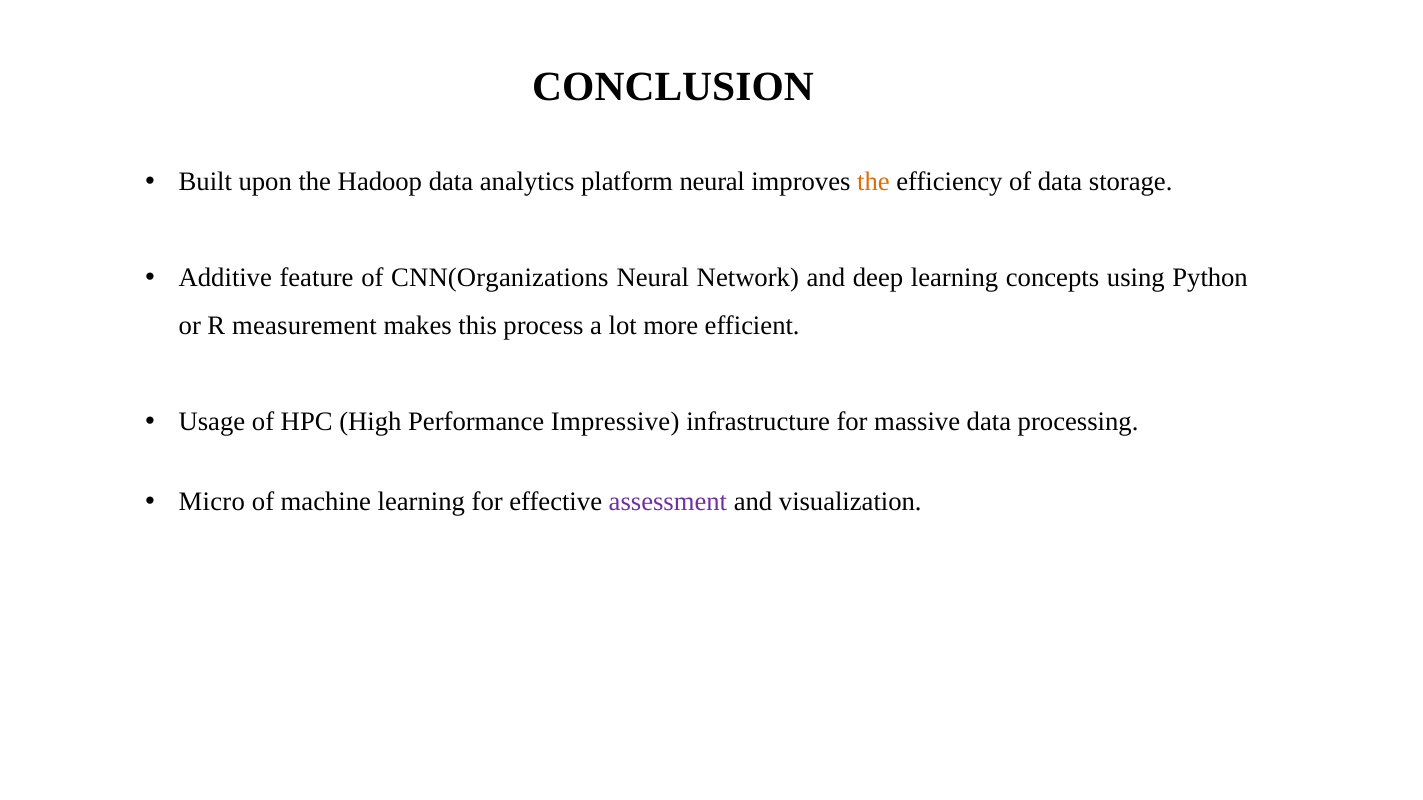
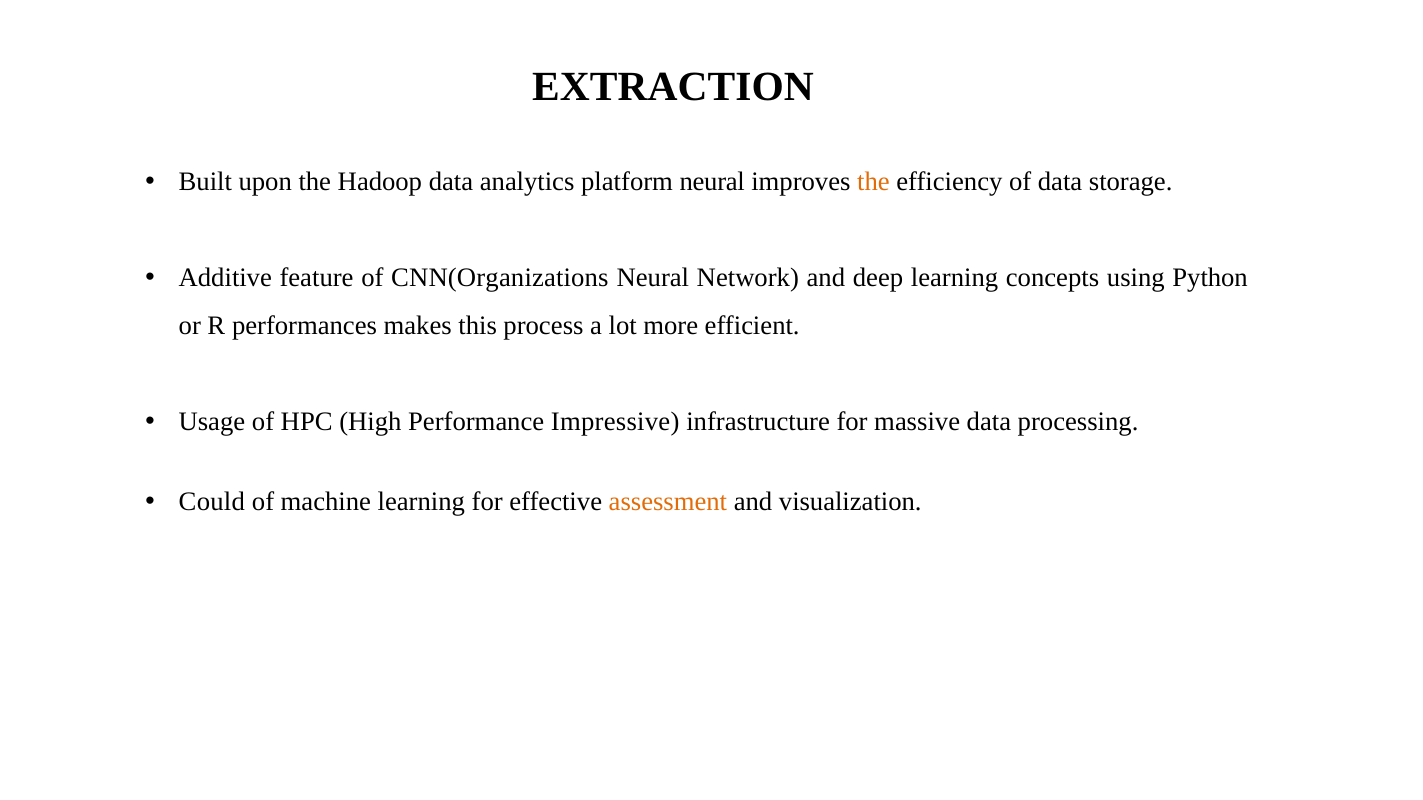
CONCLUSION: CONCLUSION -> EXTRACTION
measurement: measurement -> performances
Micro: Micro -> Could
assessment colour: purple -> orange
